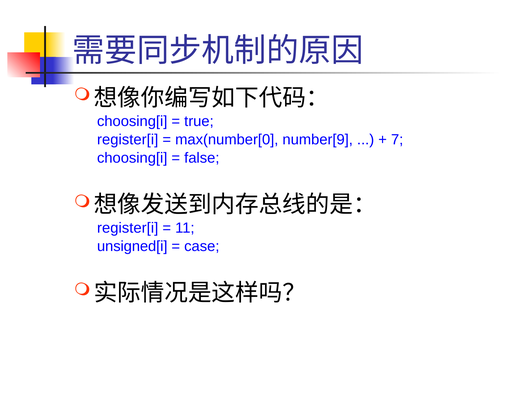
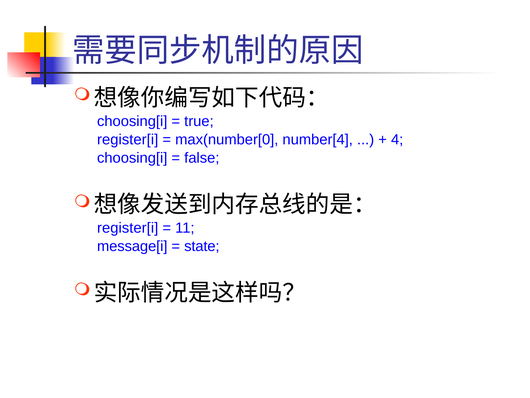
number[9: number[9 -> number[4
7: 7 -> 4
unsigned[i: unsigned[i -> message[i
case: case -> state
